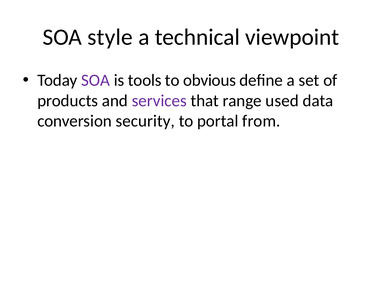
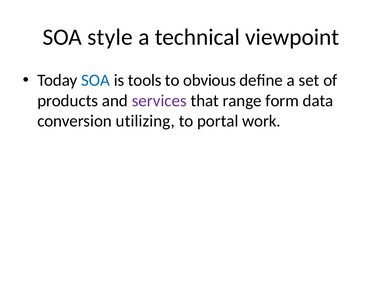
SOA at (96, 80) colour: purple -> blue
used: used -> form
security: security -> utilizing
from: from -> work
